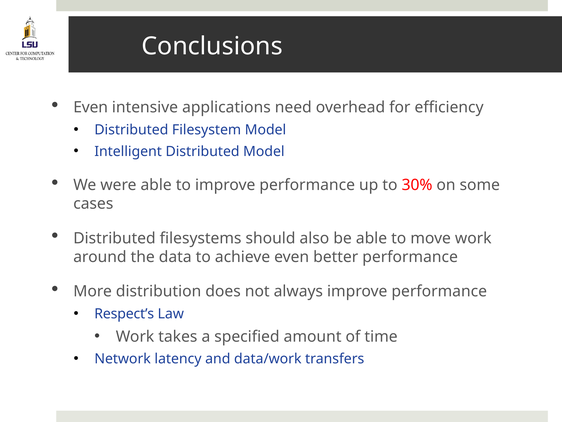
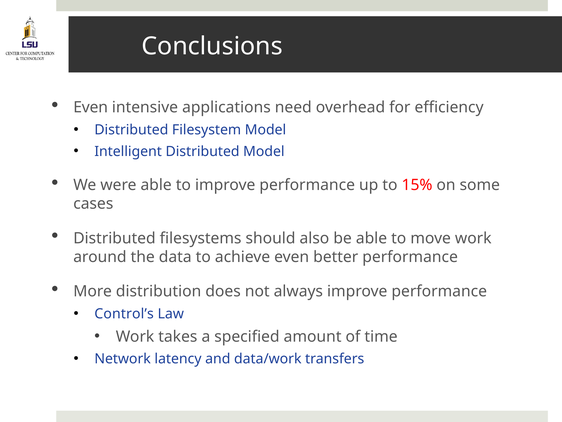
30%: 30% -> 15%
Respect’s: Respect’s -> Control’s
